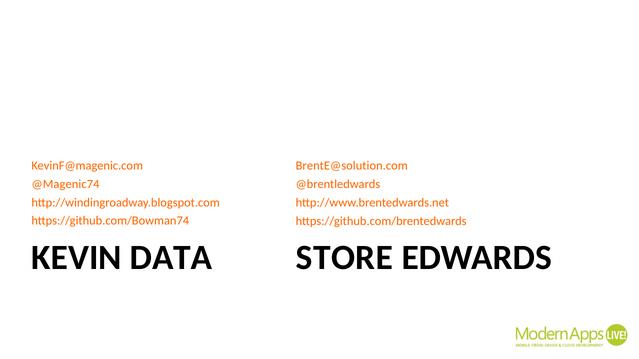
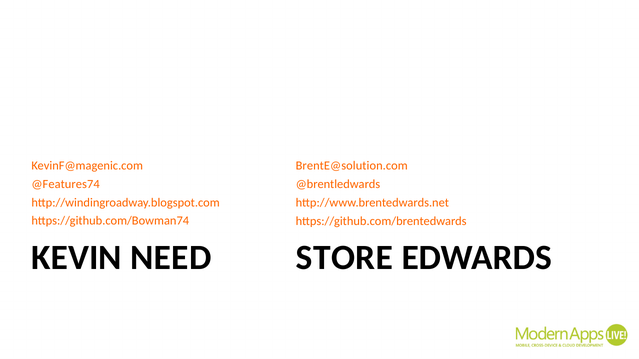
@Magenic74: @Magenic74 -> @Features74
DATA: DATA -> NEED
